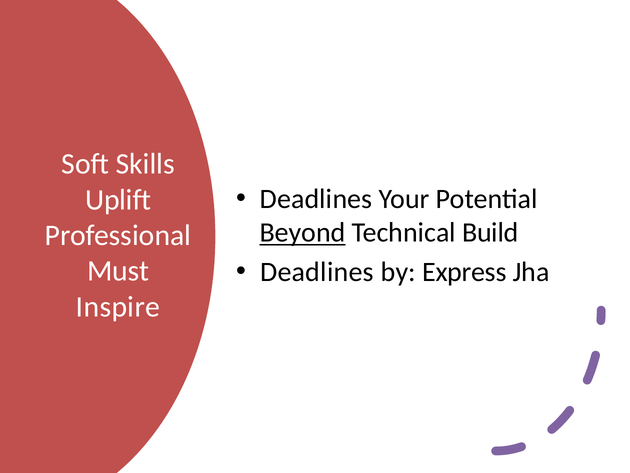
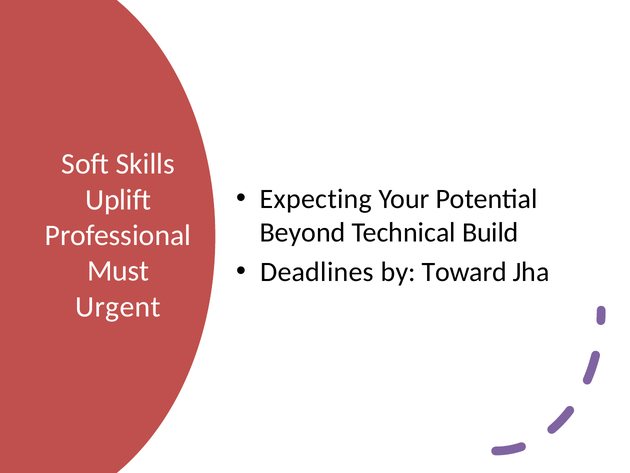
Deadlines at (316, 199): Deadlines -> Expecting
Beyond underline: present -> none
Express: Express -> Toward
Inspire: Inspire -> Urgent
